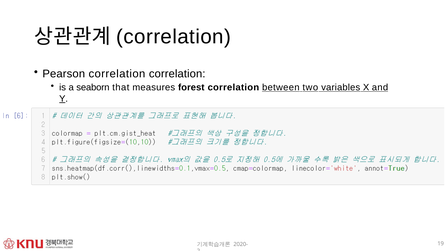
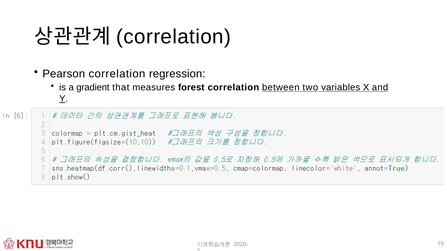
correlation correlation: correlation -> regression
seaborn: seaborn -> gradient
